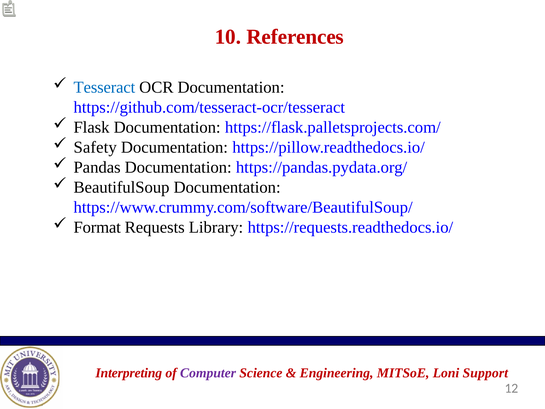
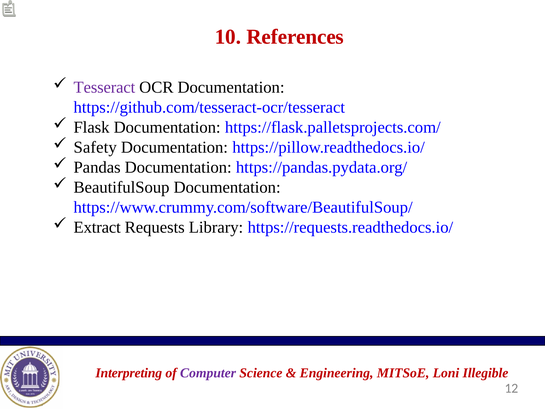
Tesseract colour: blue -> purple
Format: Format -> Extract
Support: Support -> Illegible
